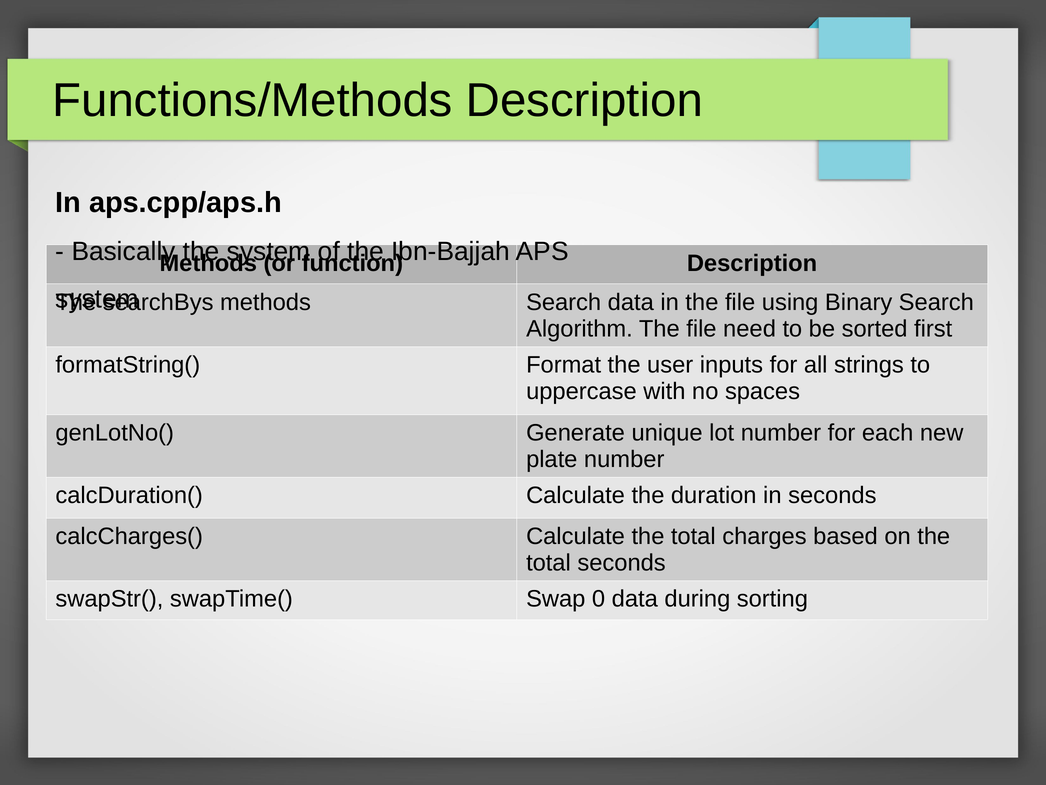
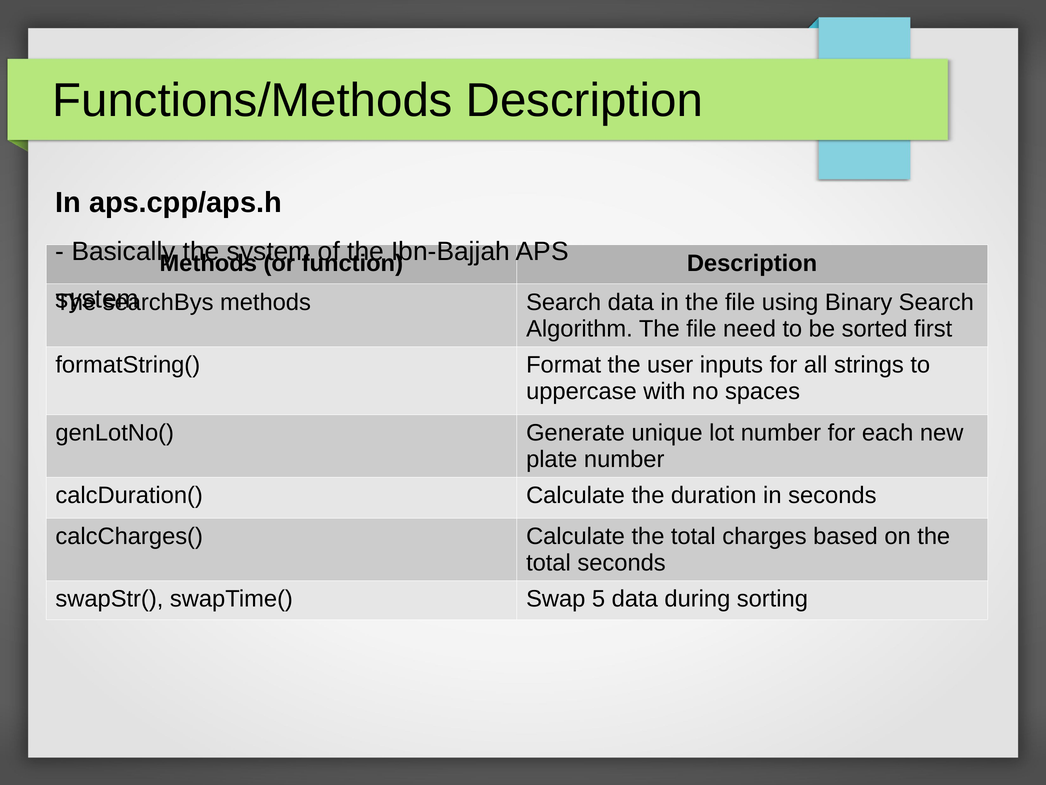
0: 0 -> 5
